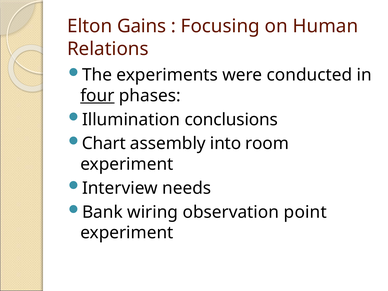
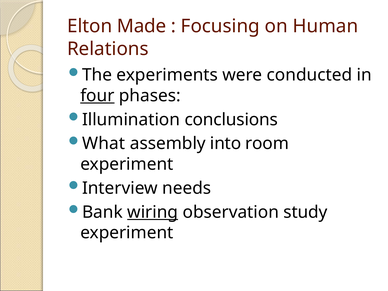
Gains: Gains -> Made
Chart: Chart -> What
wiring underline: none -> present
point: point -> study
